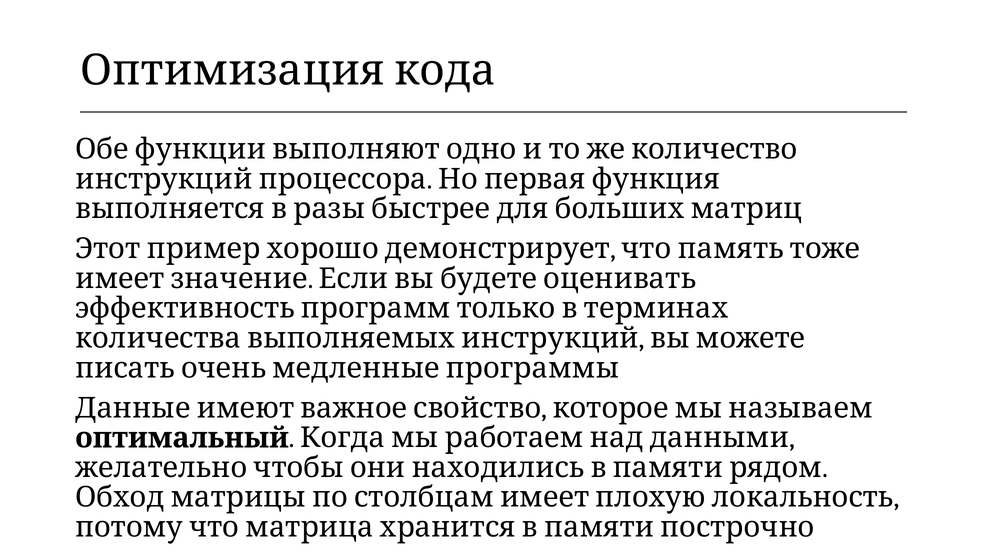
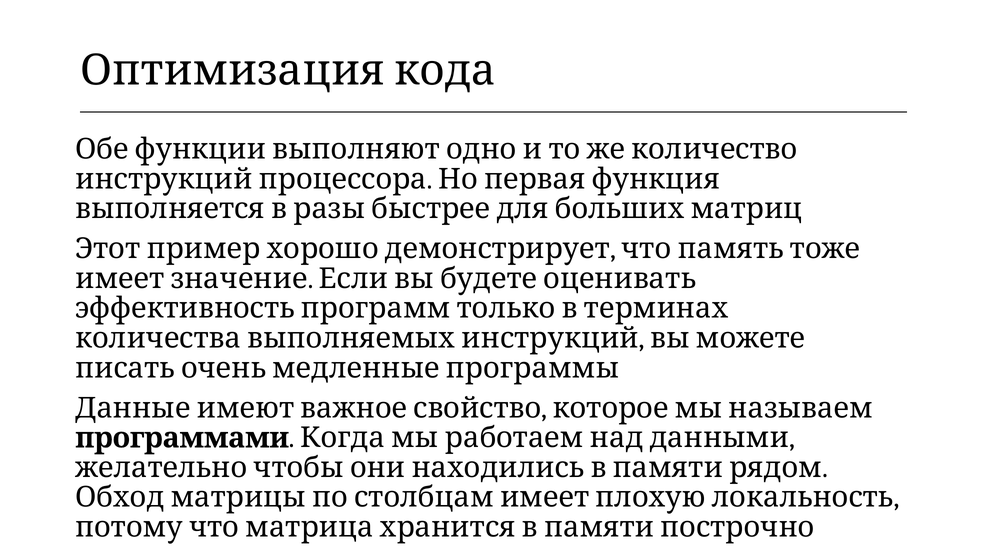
оптимальный: оптимальный -> программами
